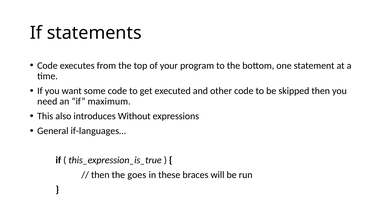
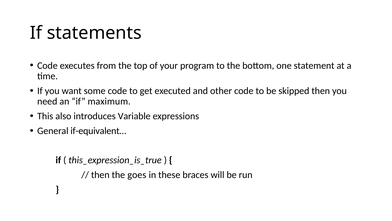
Without: Without -> Variable
if-languages…: if-languages… -> if-equivalent…
